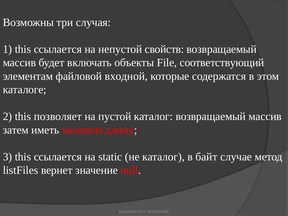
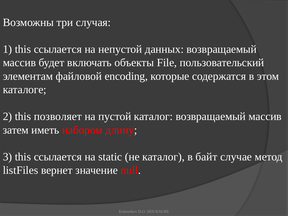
свойств: свойств -> данных
соответствующий: соответствующий -> пользовательский
входной: входной -> encoding
вызовом: вызовом -> набором
